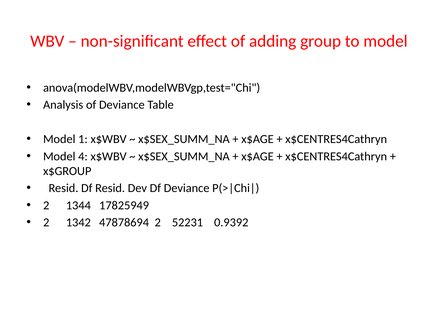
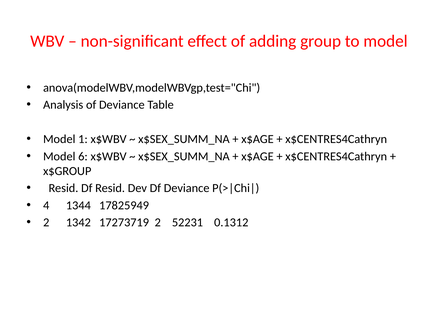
4: 4 -> 6
2 at (46, 206): 2 -> 4
47878694: 47878694 -> 17273719
0.9392: 0.9392 -> 0.1312
